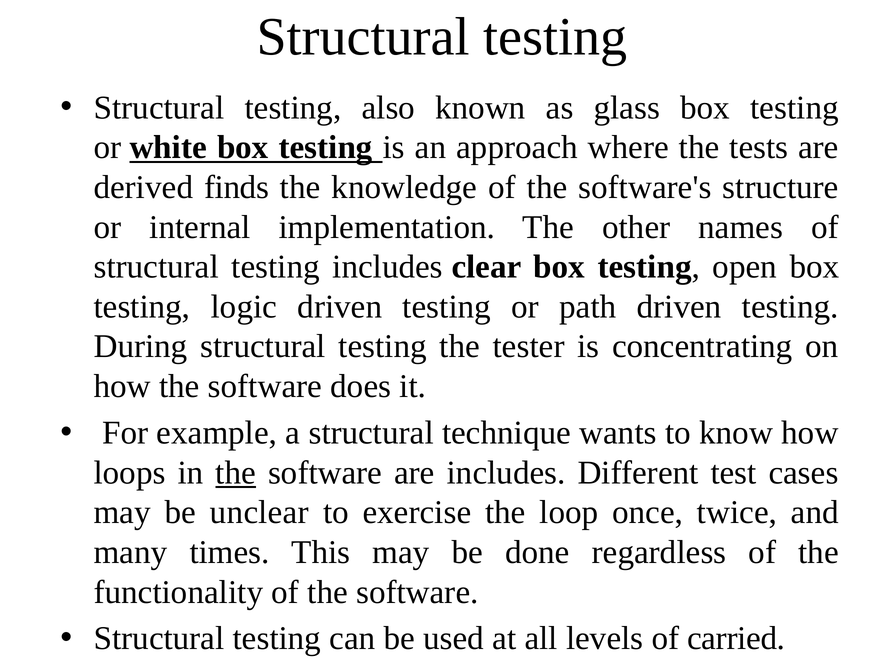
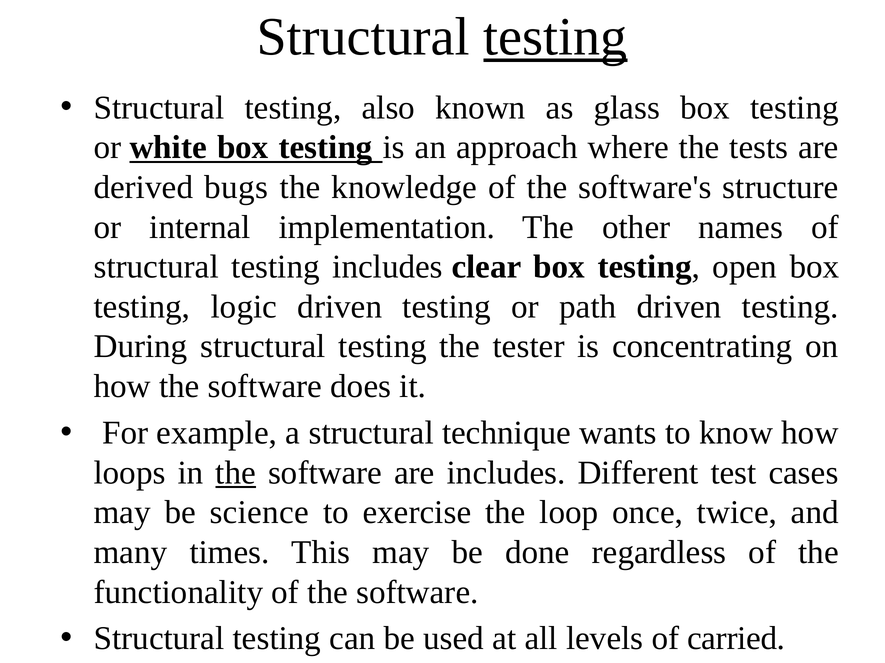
testing at (555, 37) underline: none -> present
finds: finds -> bugs
unclear: unclear -> science
